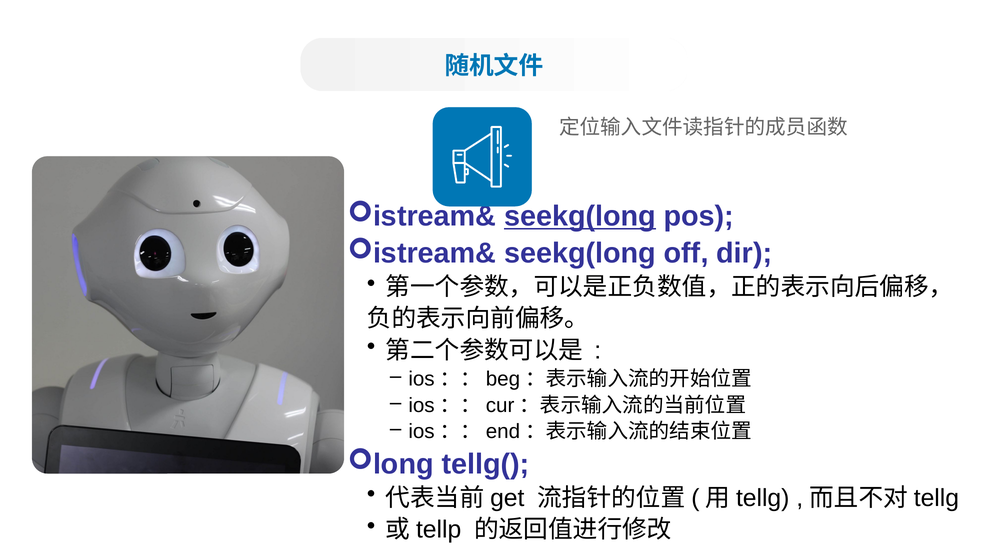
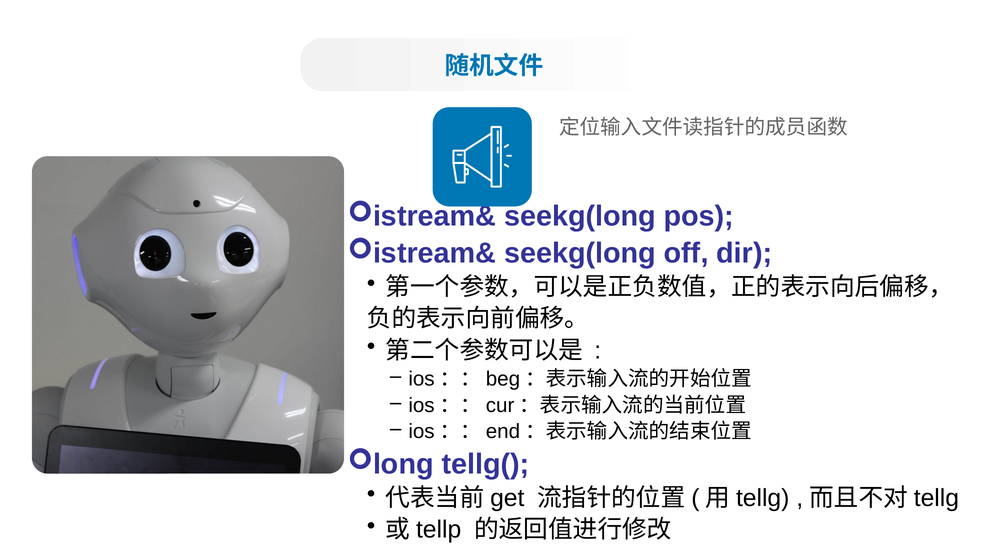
seekg(long at (580, 216) underline: present -> none
